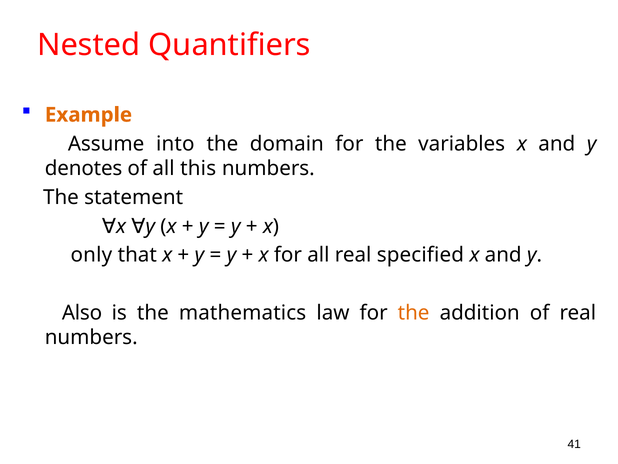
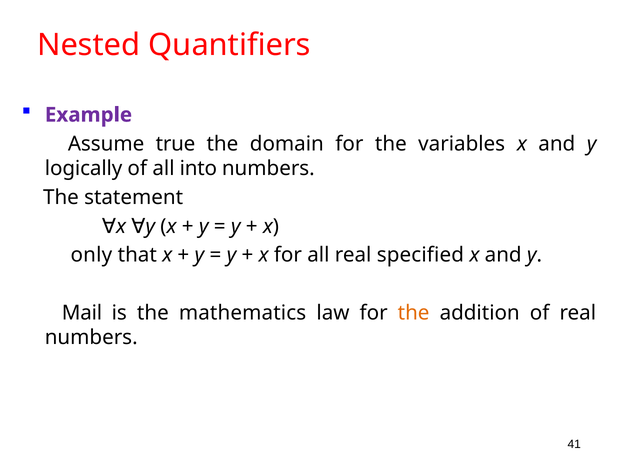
Example colour: orange -> purple
into: into -> true
denotes: denotes -> logically
this: this -> into
Also: Also -> Mail
